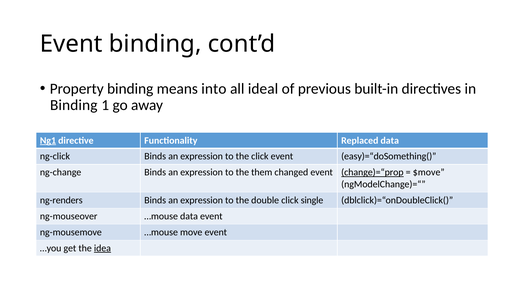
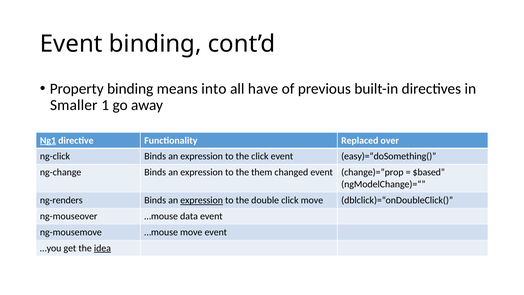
ideal: ideal -> have
Binding at (74, 105): Binding -> Smaller
Replaced data: data -> over
change)=“prop underline: present -> none
$move: $move -> $based
expression at (202, 200) underline: none -> present
click single: single -> move
